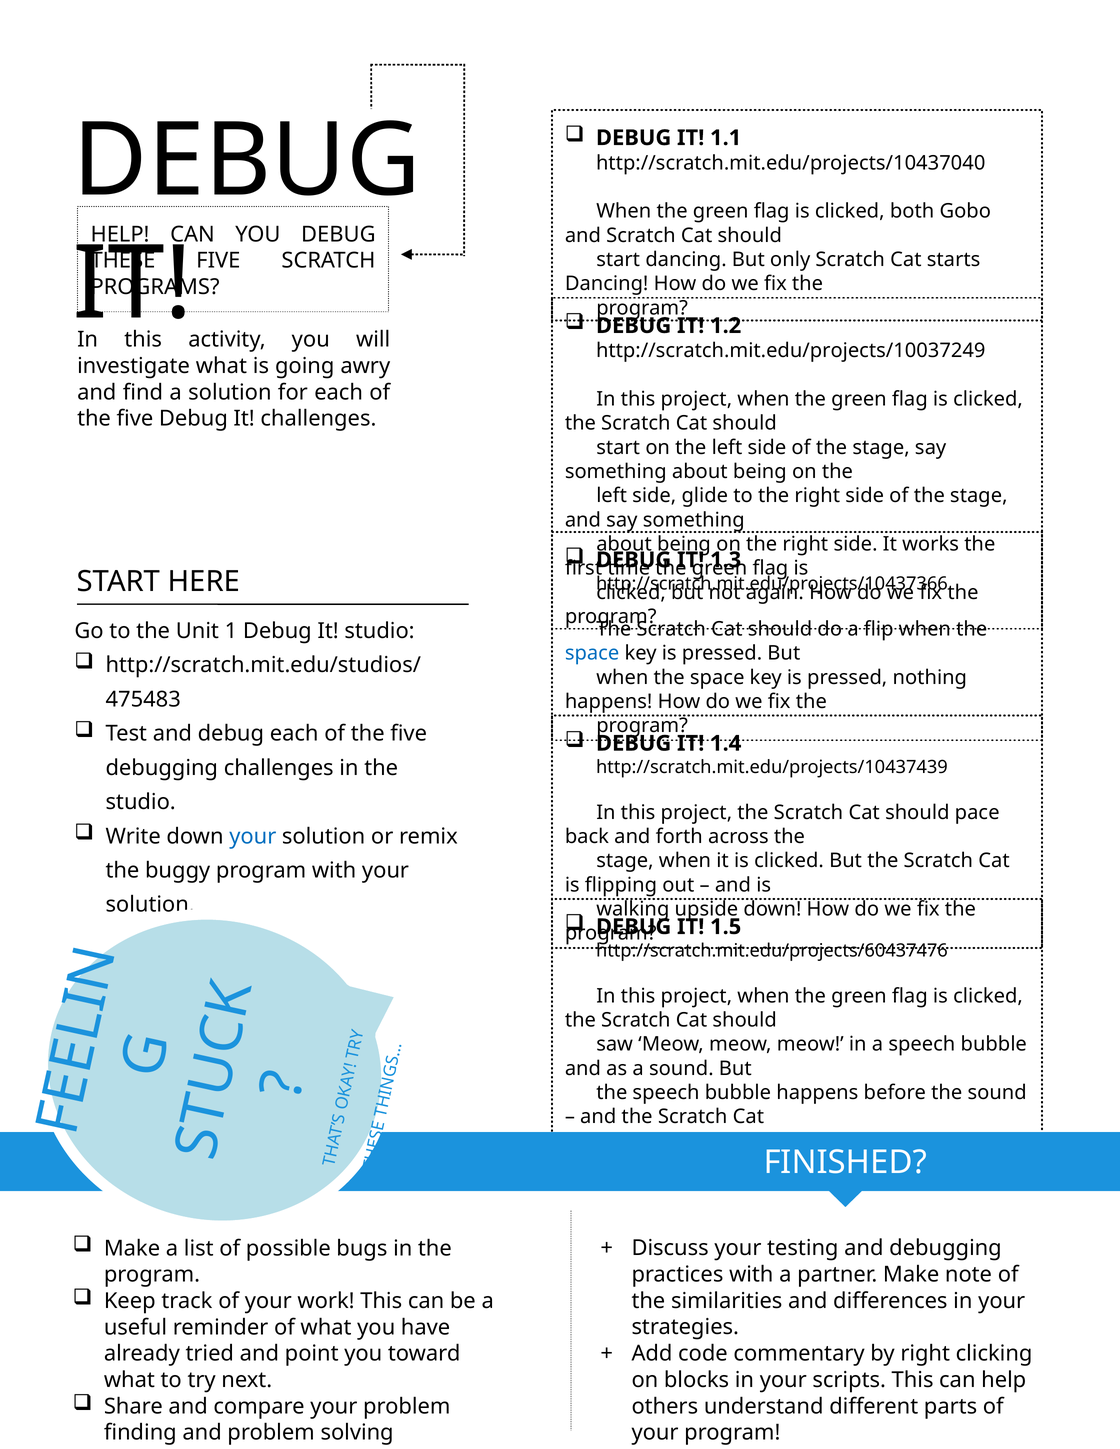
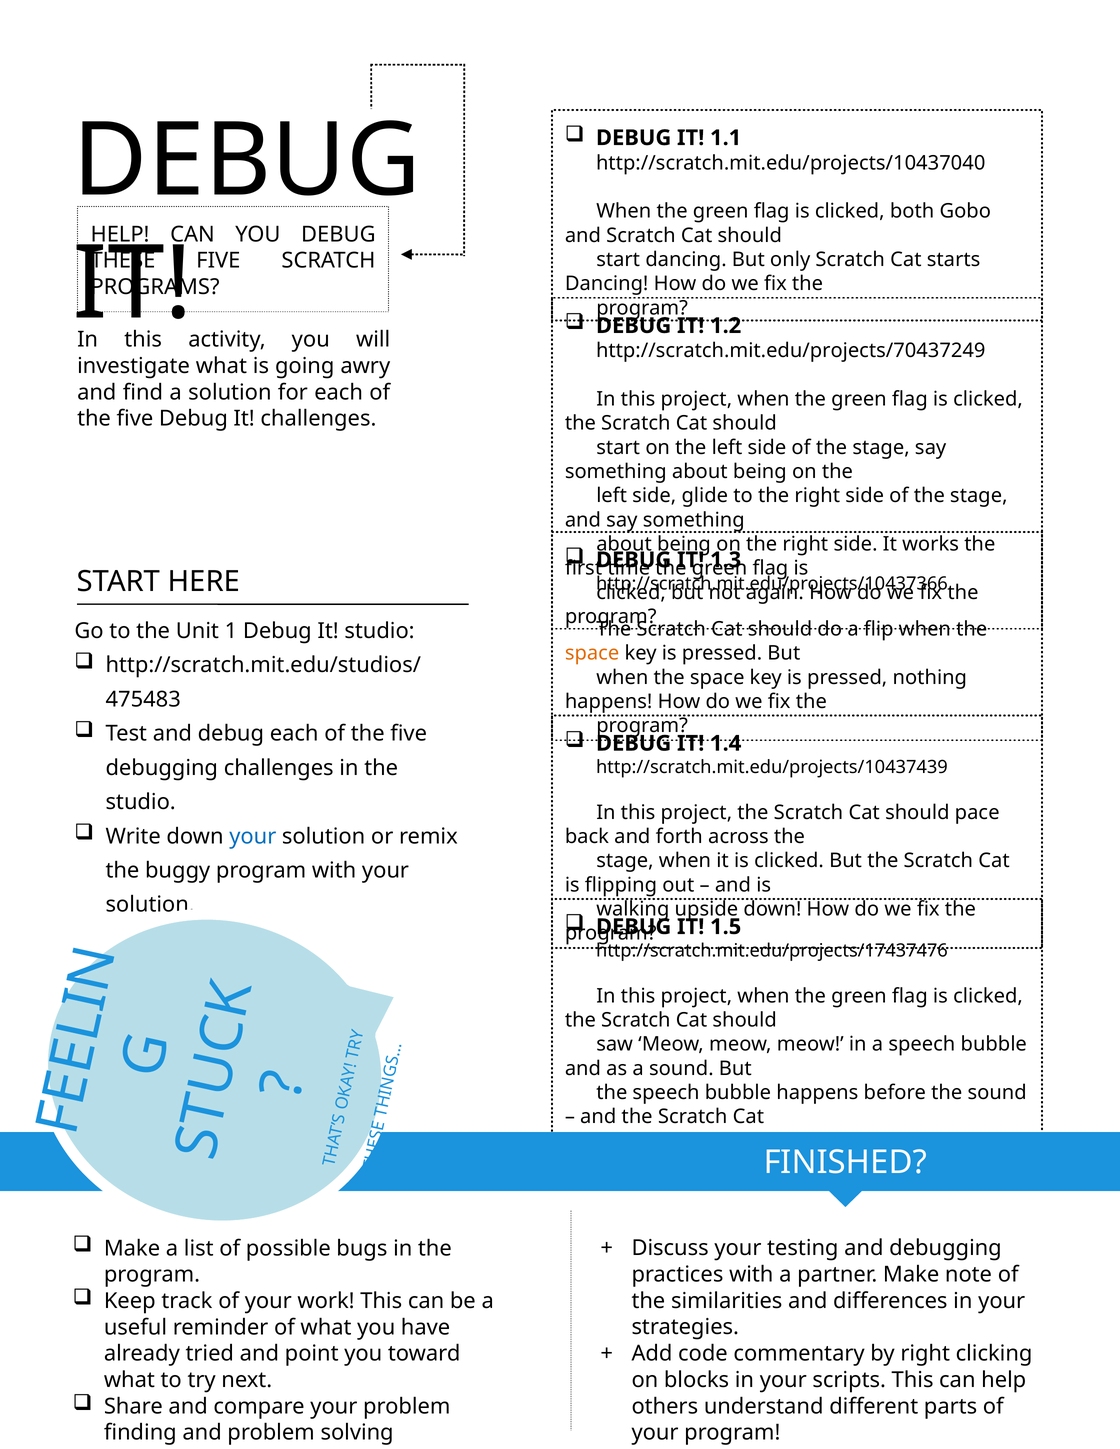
http://scratch.mit.edu/projects/10037249: http://scratch.mit.edu/projects/10037249 -> http://scratch.mit.edu/projects/70437249
space at (592, 653) colour: blue -> orange
http://scratch.mit.edu/projects/60437476: http://scratch.mit.edu/projects/60437476 -> http://scratch.mit.edu/projects/17437476
